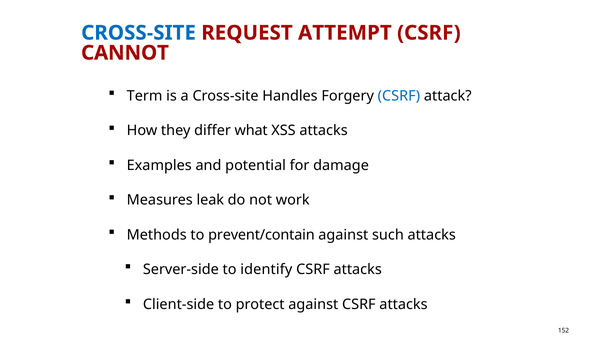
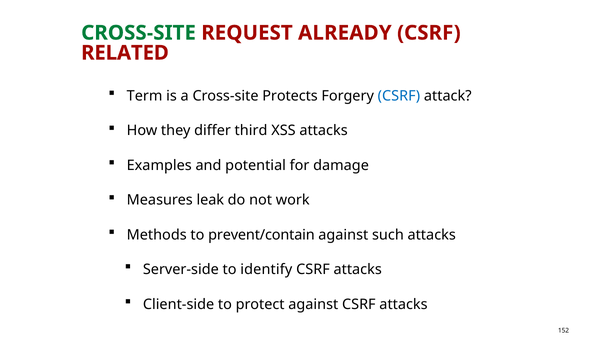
CROSS-SITE at (139, 33) colour: blue -> green
ATTEMPT: ATTEMPT -> ALREADY
CANNOT: CANNOT -> RELATED
Handles: Handles -> Protects
what: what -> third
